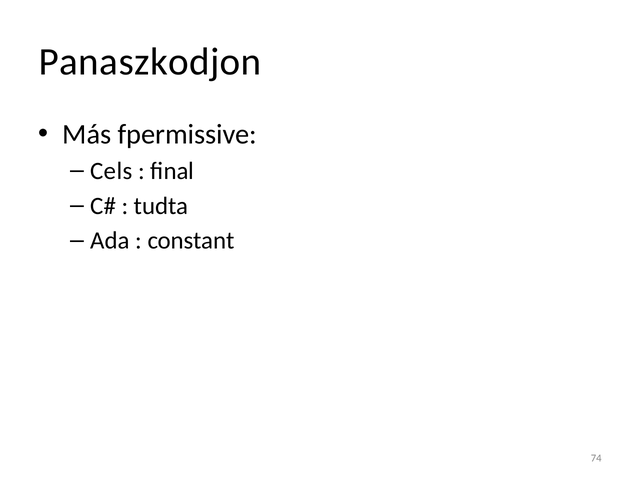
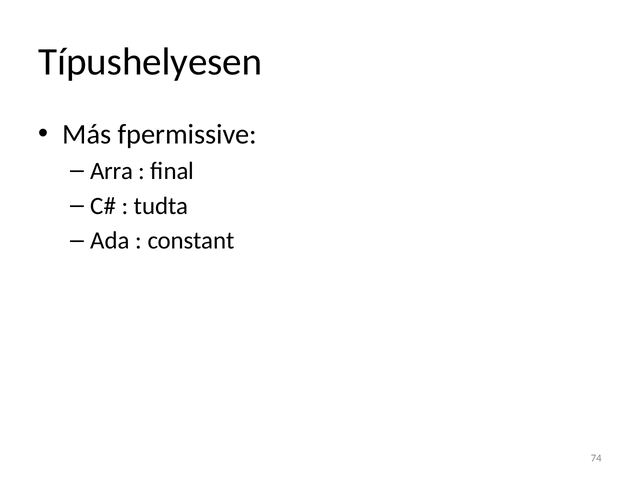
Panaszkodjon: Panaszkodjon -> Típushelyesen
Cels: Cels -> Arra
